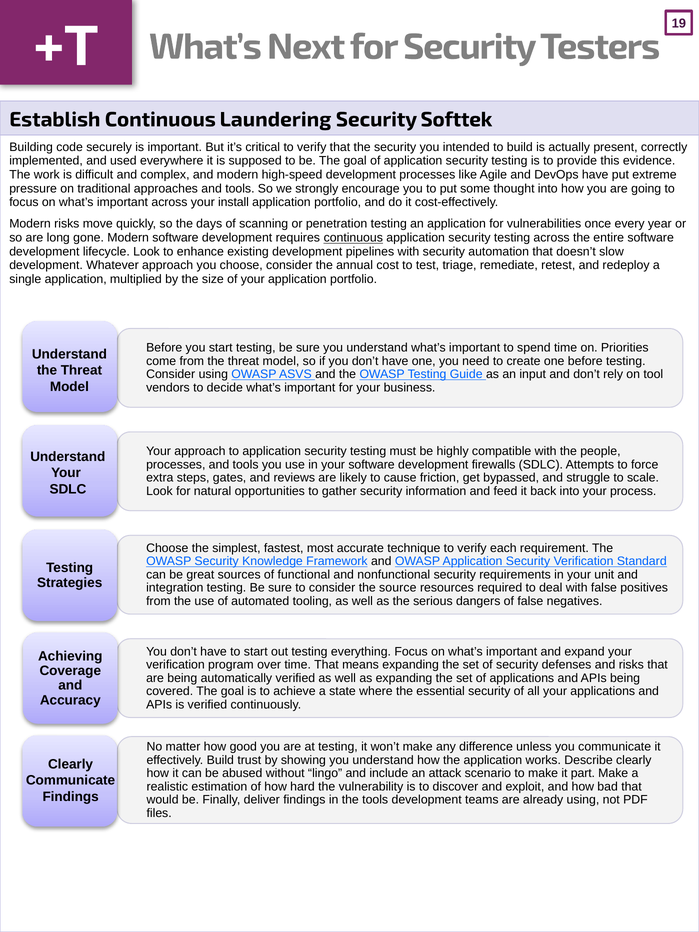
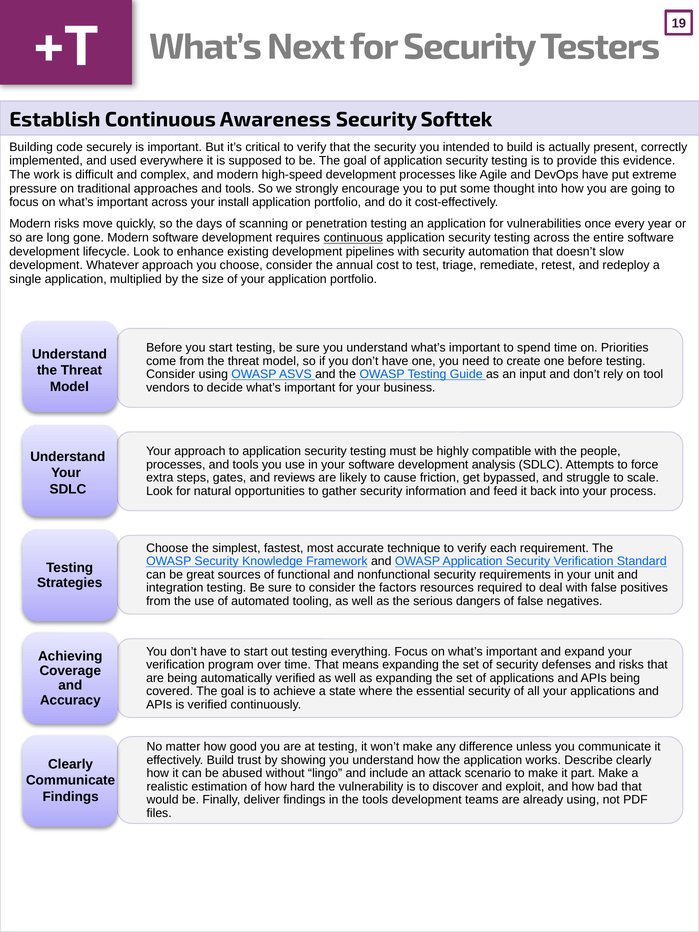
Laundering: Laundering -> Awareness
firewalls: firewalls -> analysis
source: source -> factors
